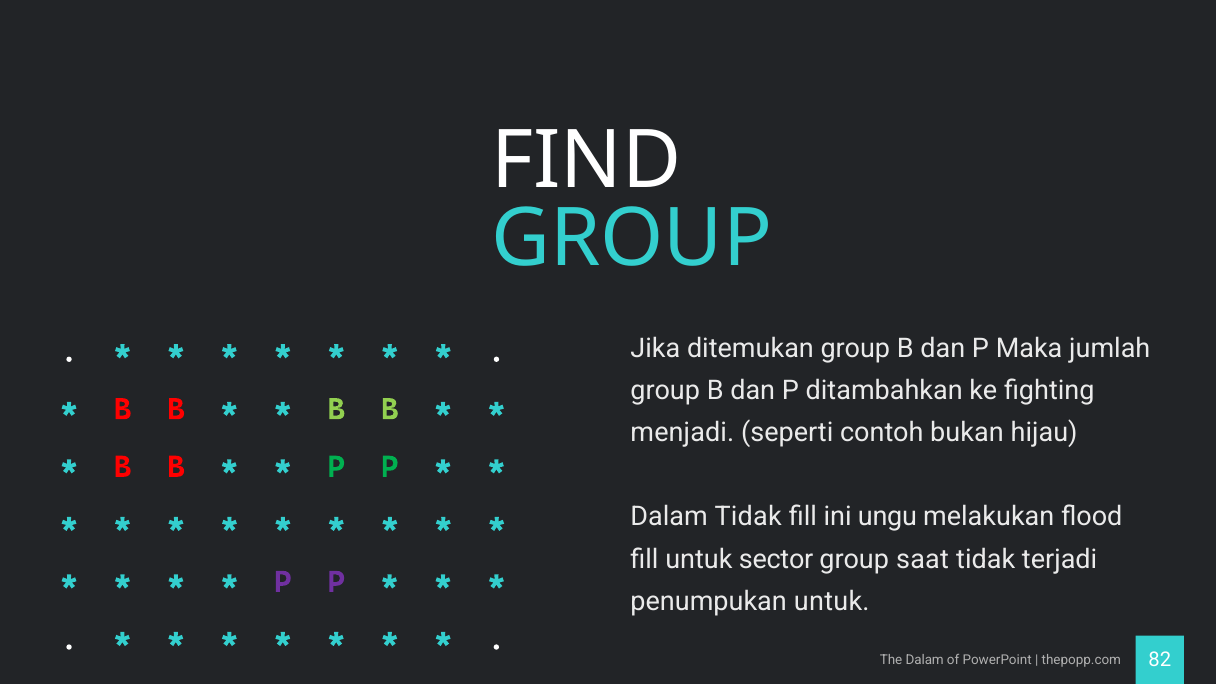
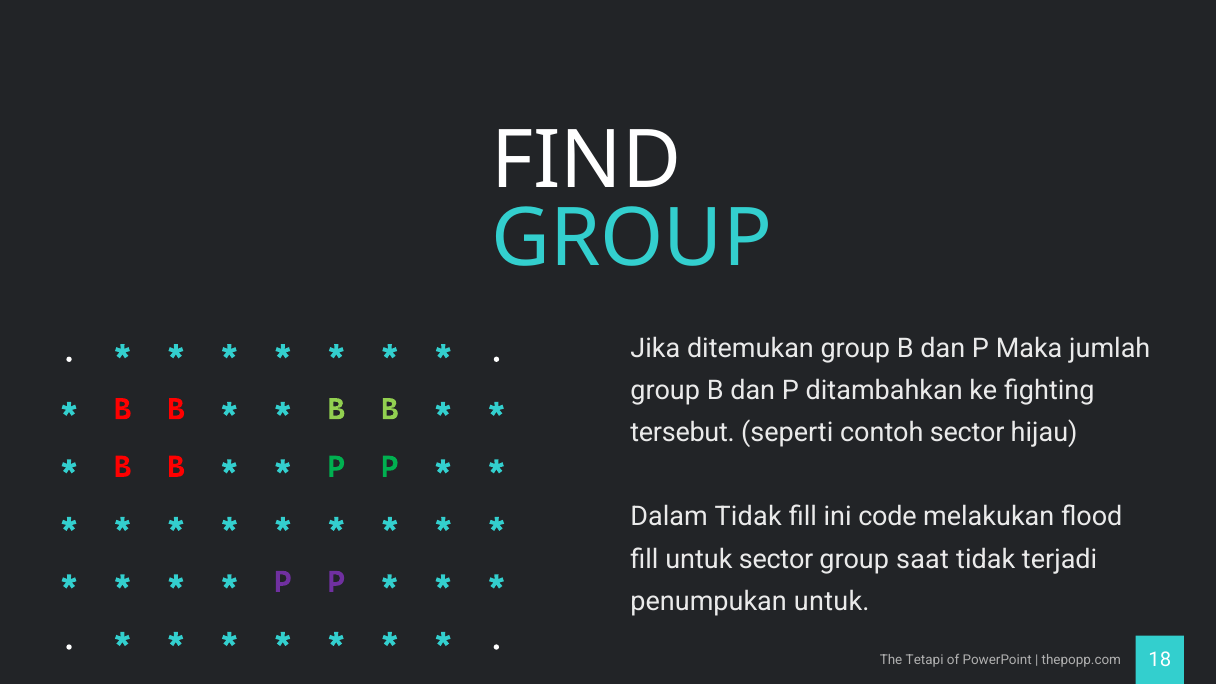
menjadi: menjadi -> tersebut
contoh bukan: bukan -> sector
ungu: ungu -> code
The Dalam: Dalam -> Tetapi
82: 82 -> 18
